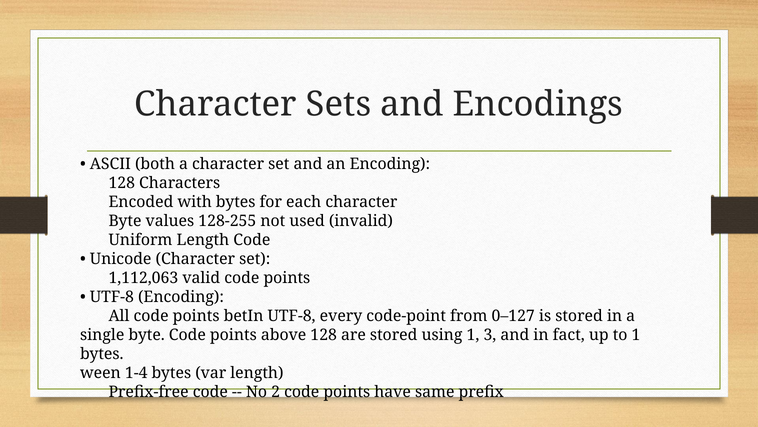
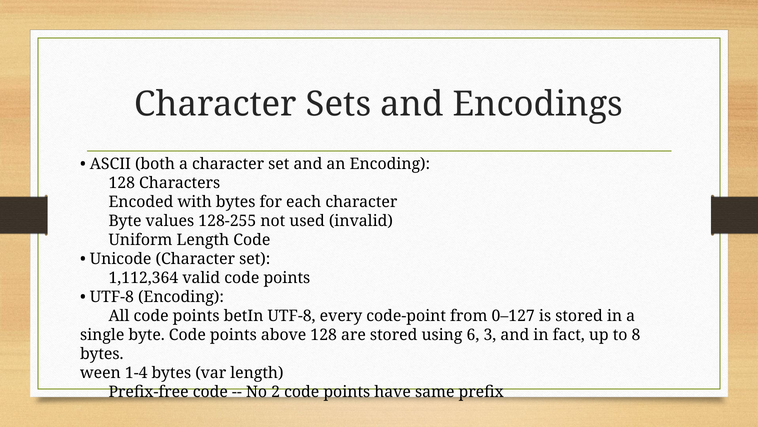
1,112,063: 1,112,063 -> 1,112,364
using 1: 1 -> 6
to 1: 1 -> 8
